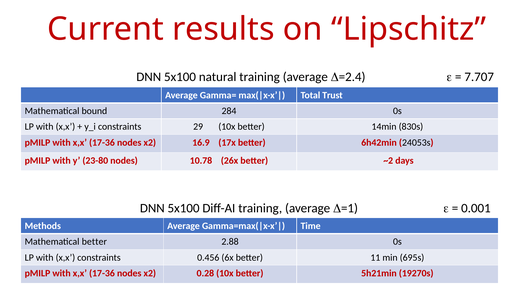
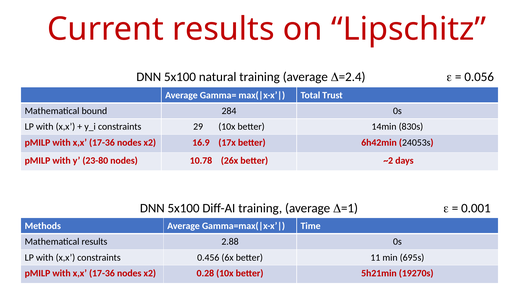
7.707: 7.707 -> 0.056
Mathematical better: better -> results
